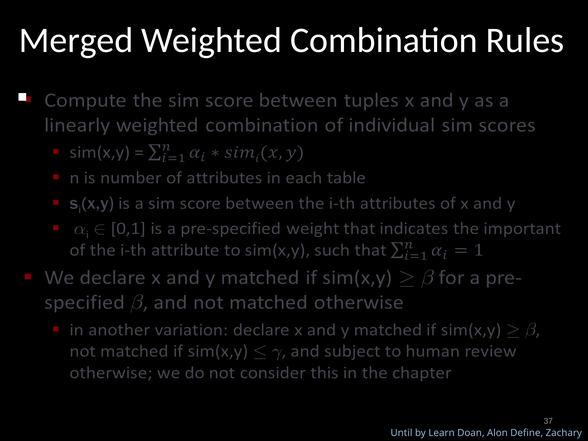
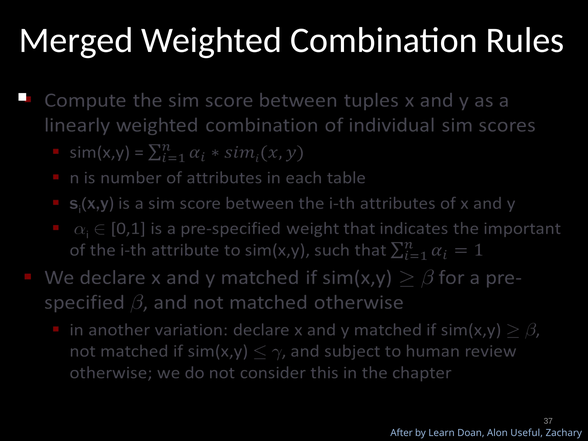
Until: Until -> After
Define: Define -> Useful
